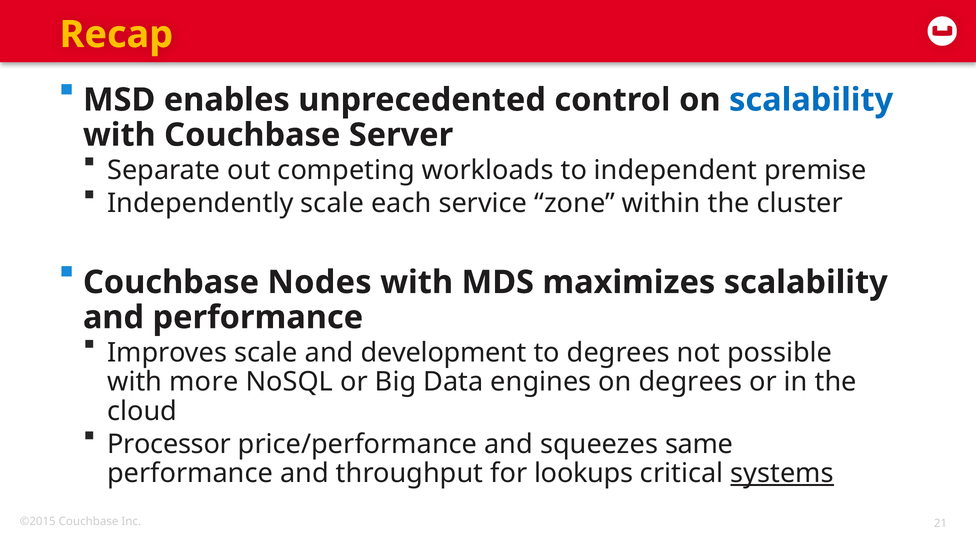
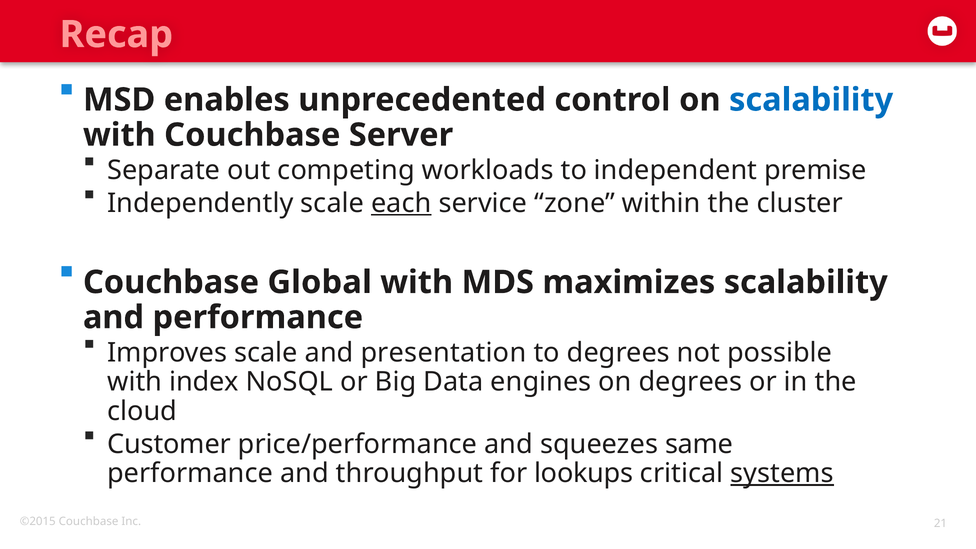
Recap colour: yellow -> pink
each underline: none -> present
Nodes: Nodes -> Global
development: development -> presentation
more: more -> index
Processor: Processor -> Customer
